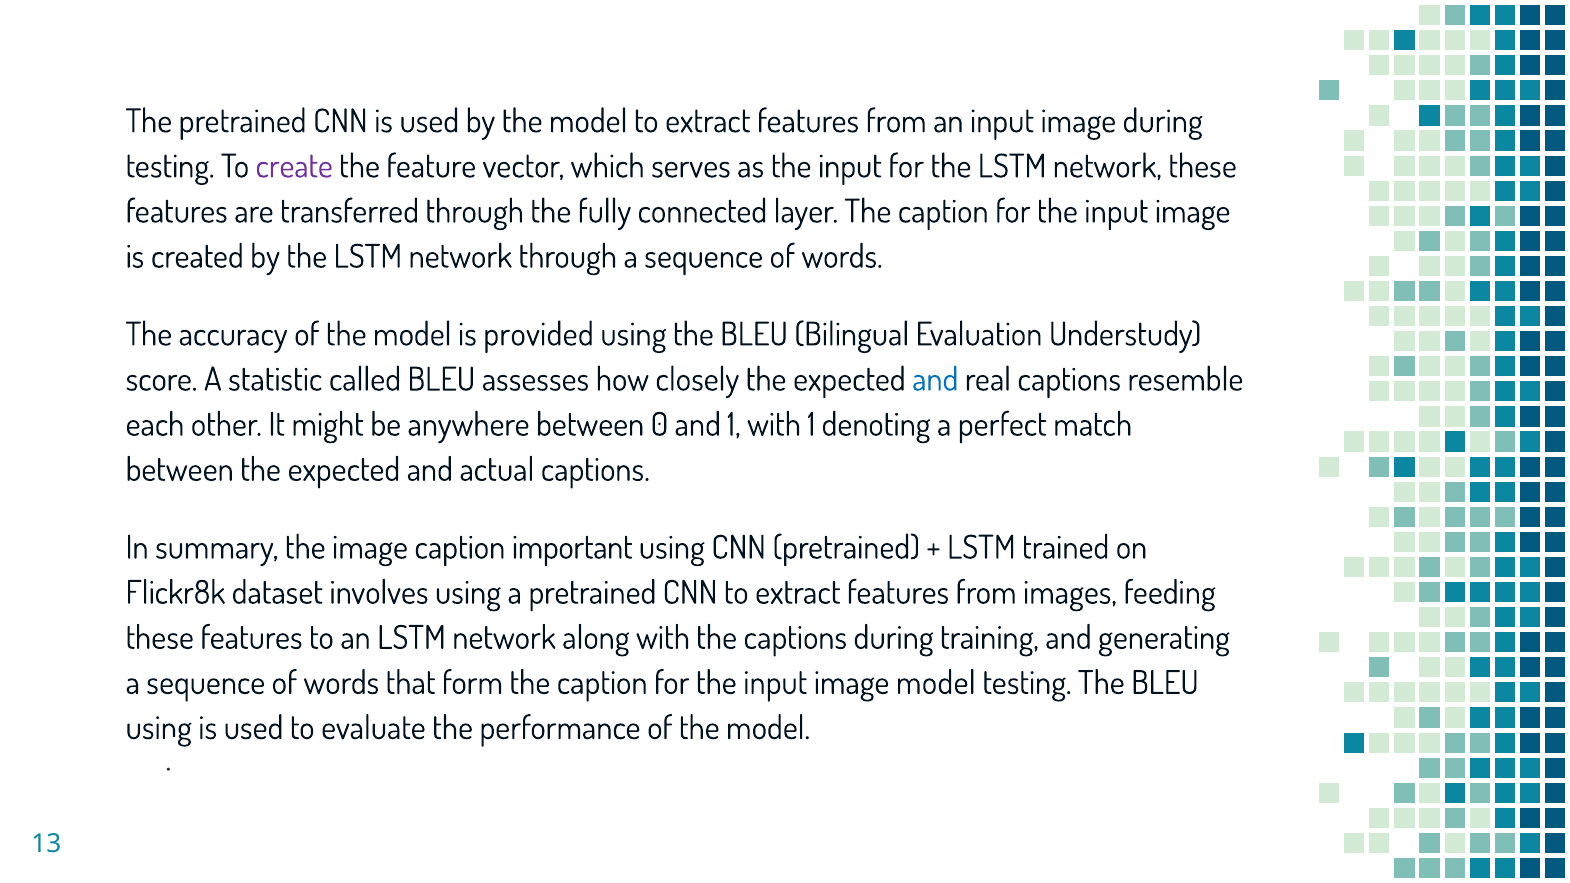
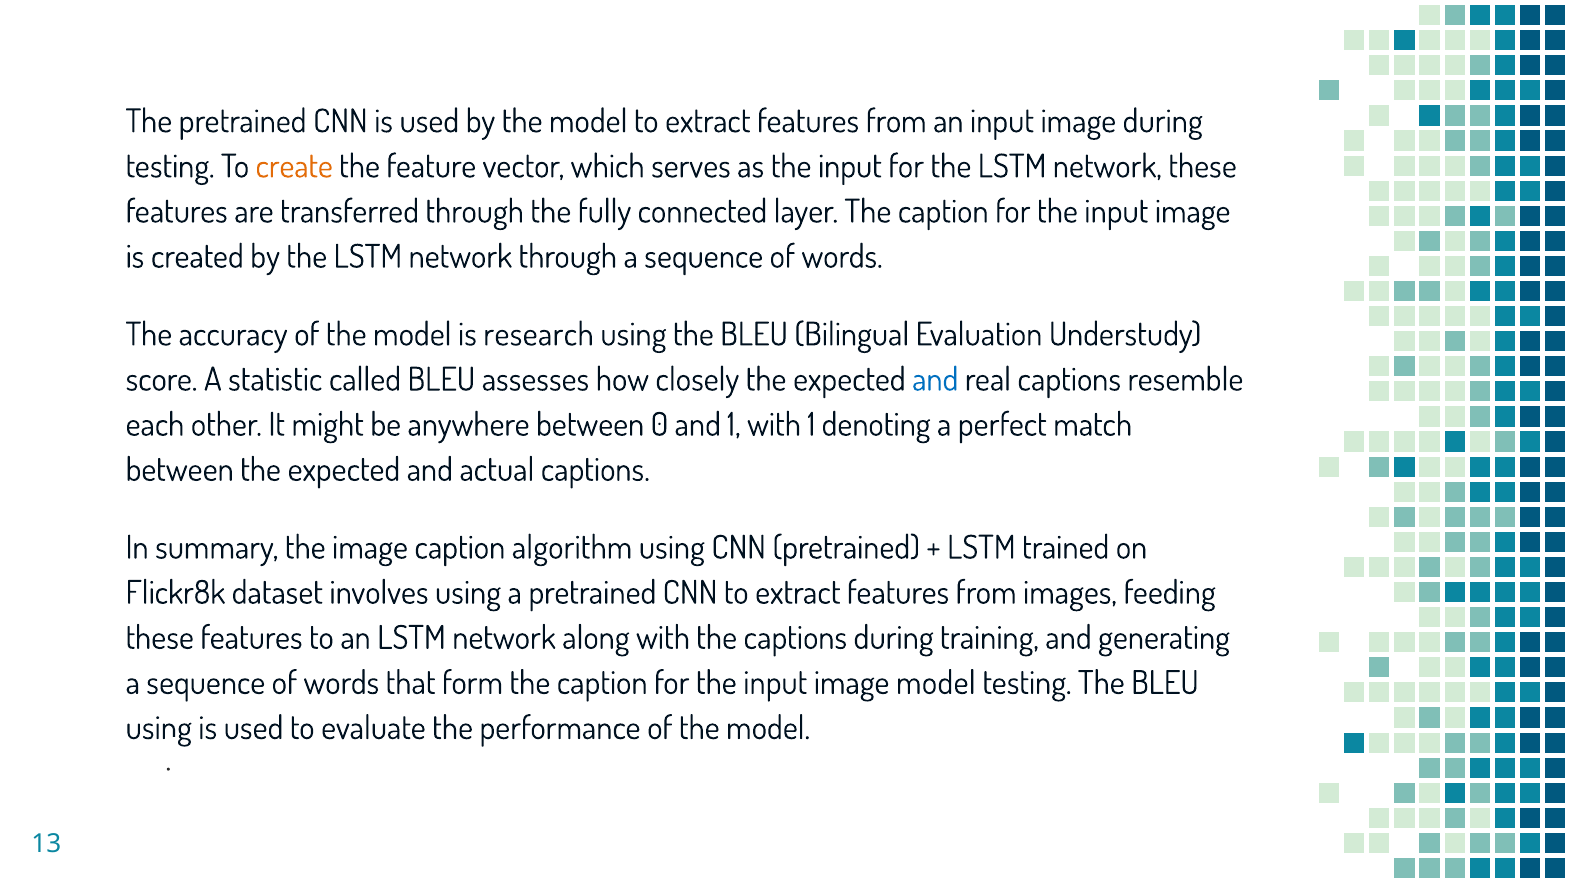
create colour: purple -> orange
provided: provided -> research
important: important -> algorithm
